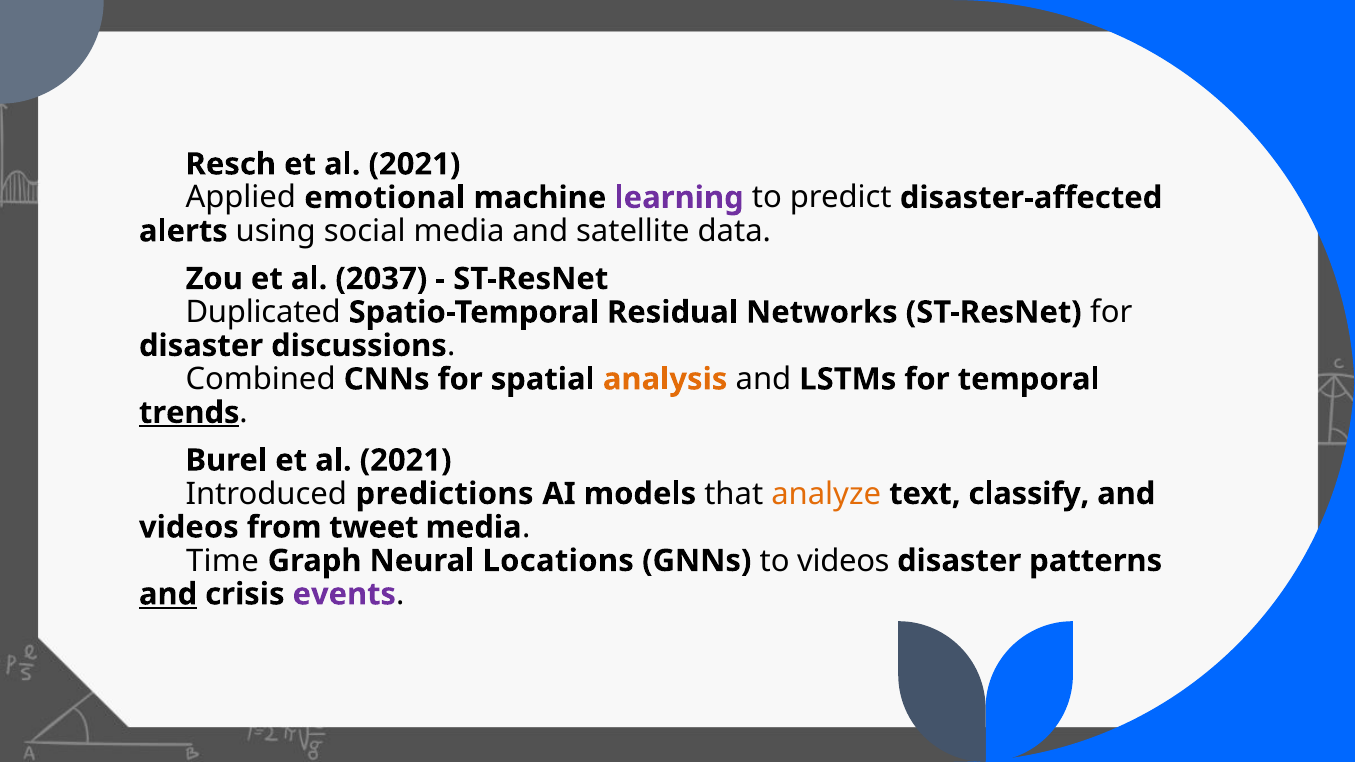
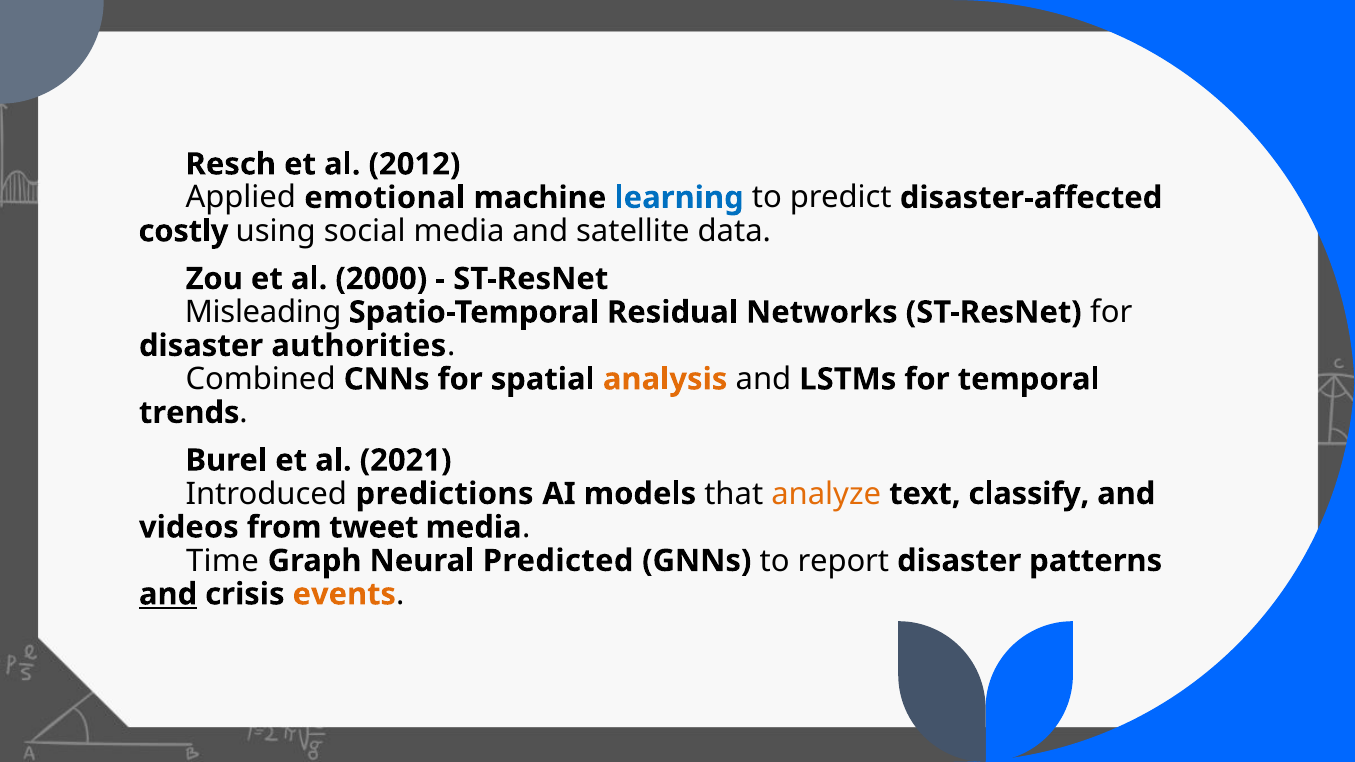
Resch et al 2021: 2021 -> 2012
learning colour: purple -> blue
alerts: alerts -> costly
2037: 2037 -> 2000
Duplicated: Duplicated -> Misleading
discussions: discussions -> authorities
trends underline: present -> none
Locations: Locations -> Predicted
to videos: videos -> report
events colour: purple -> orange
